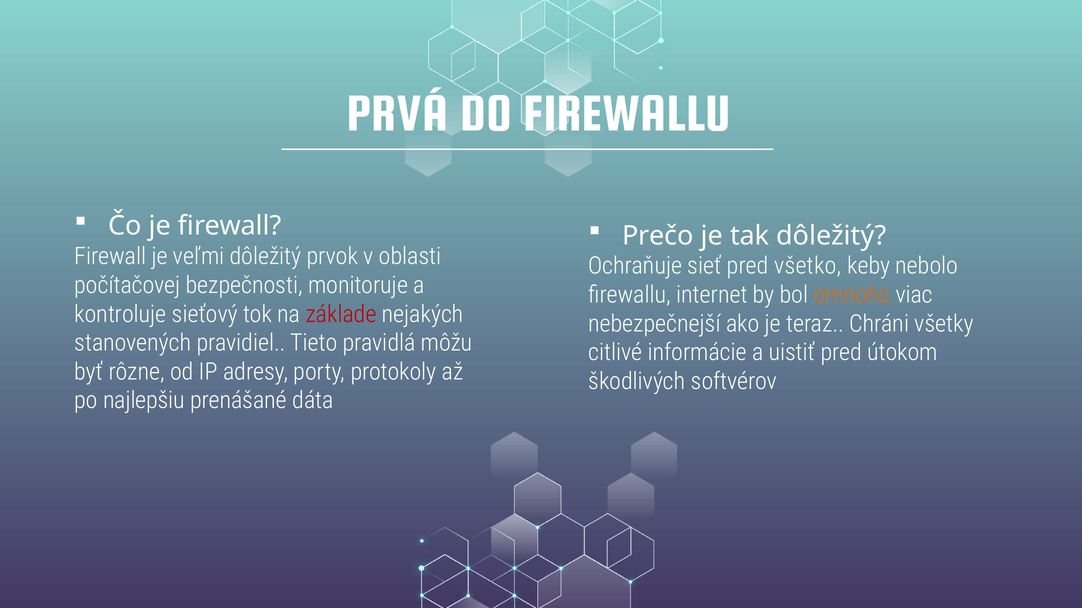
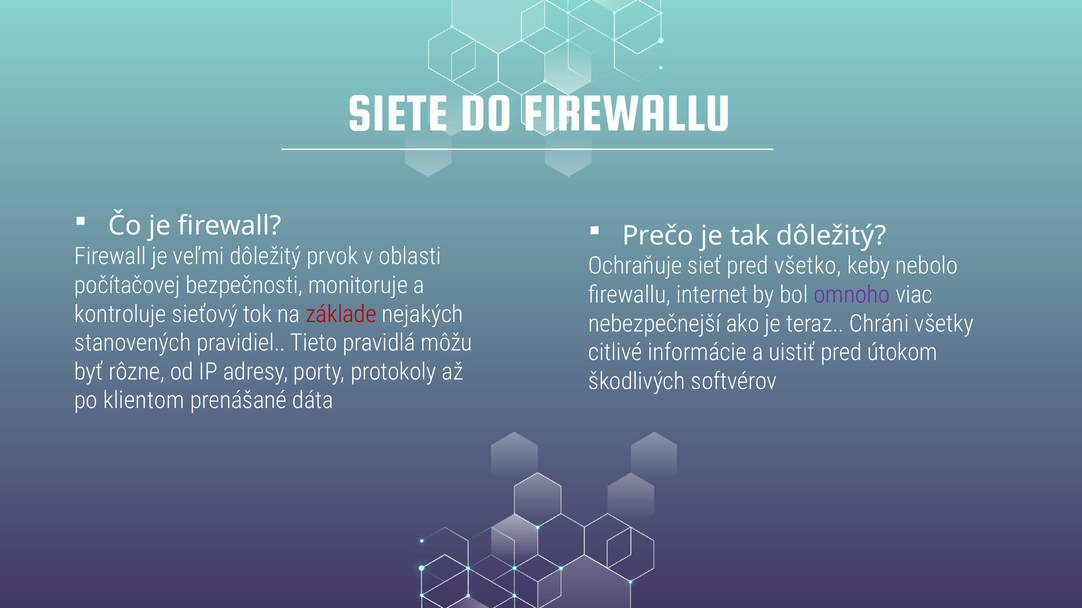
PRVÁ: PRVÁ -> SIETE
omnoho colour: orange -> purple
najlepšiu: najlepšiu -> klientom
